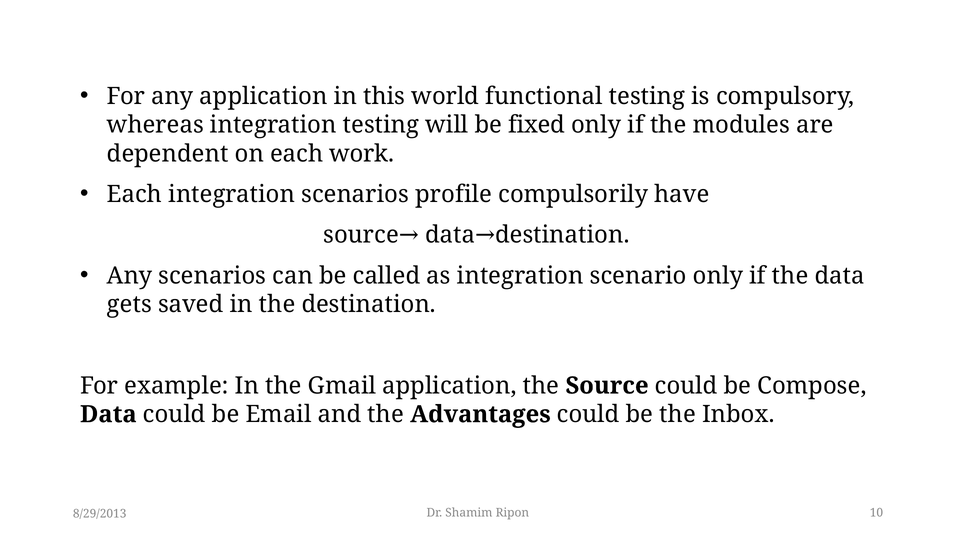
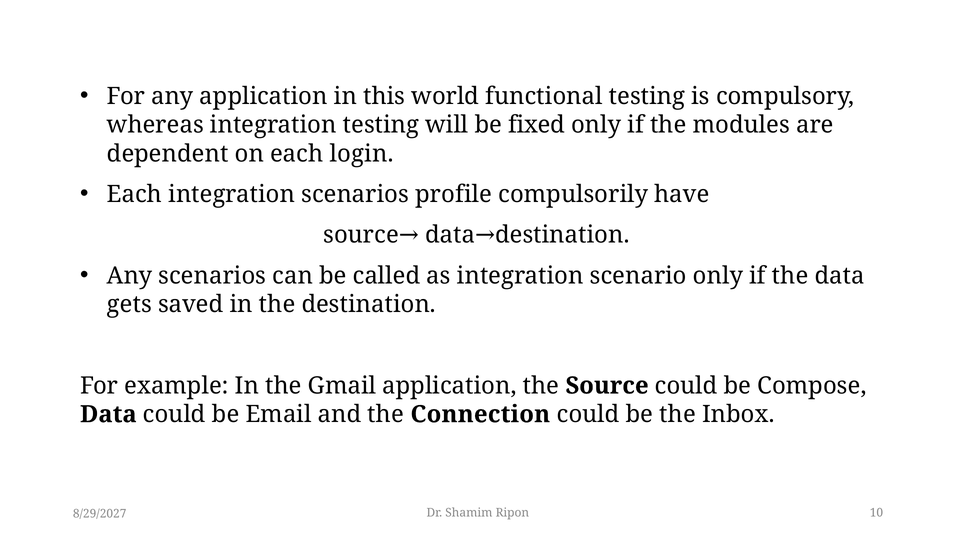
work: work -> login
Advantages: Advantages -> Connection
8/29/2013: 8/29/2013 -> 8/29/2027
